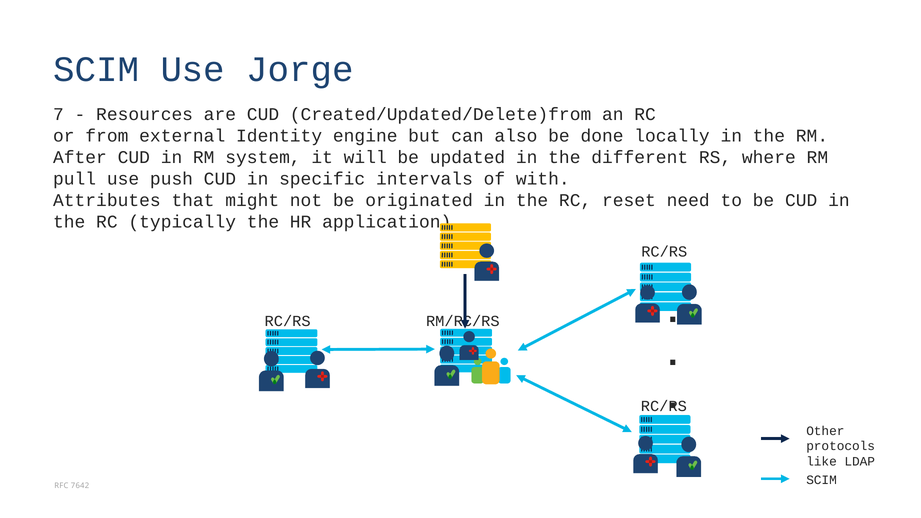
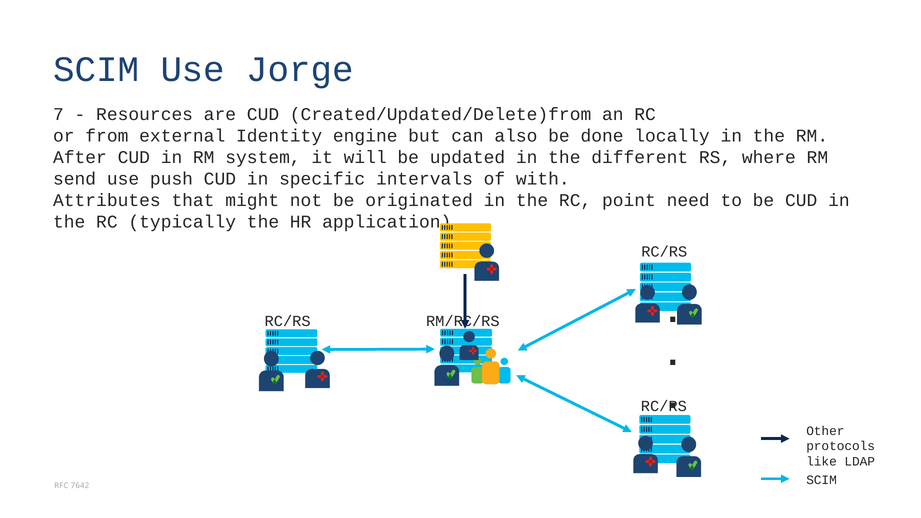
pull: pull -> send
reset: reset -> point
